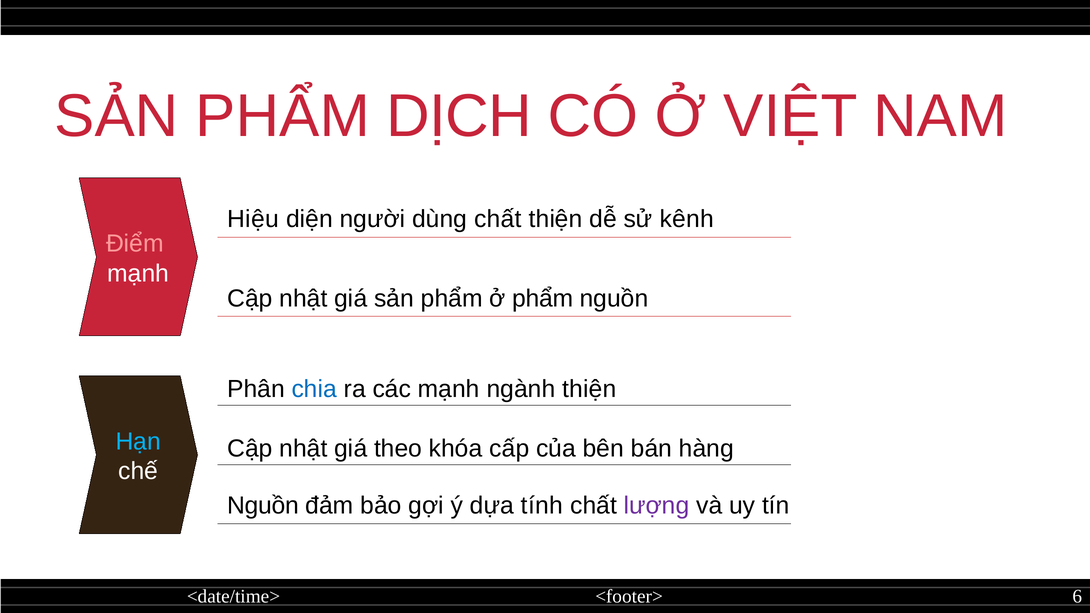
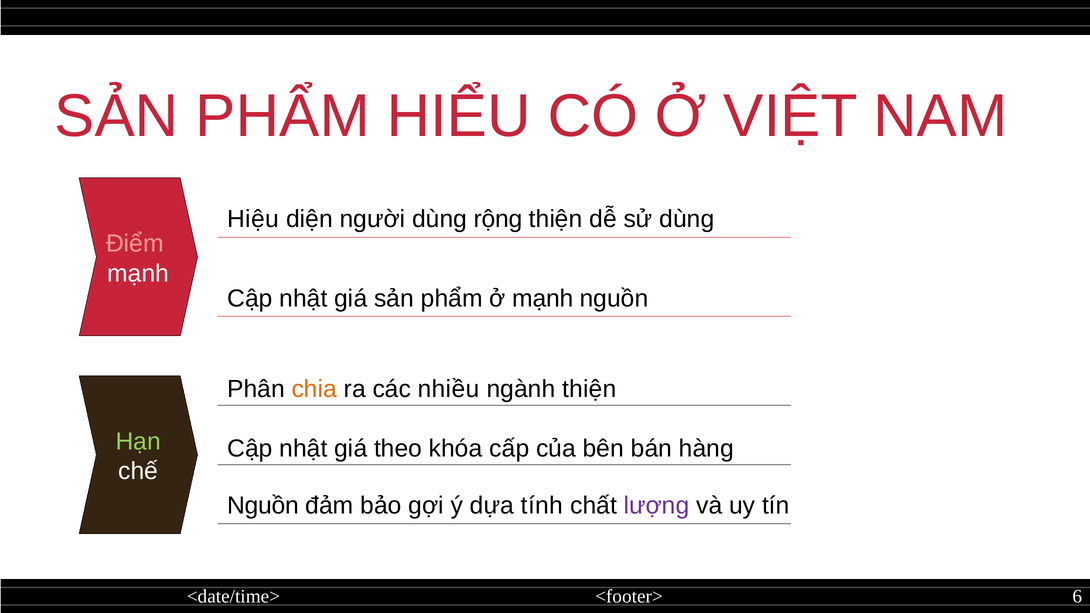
DỊCH: DỊCH -> HIỂU
dùng chất: chất -> rộng
sử kênh: kênh -> dùng
ở phẩm: phẩm -> mạnh
chia colour: blue -> orange
các mạnh: mạnh -> nhiều
Hạn colour: light blue -> light green
